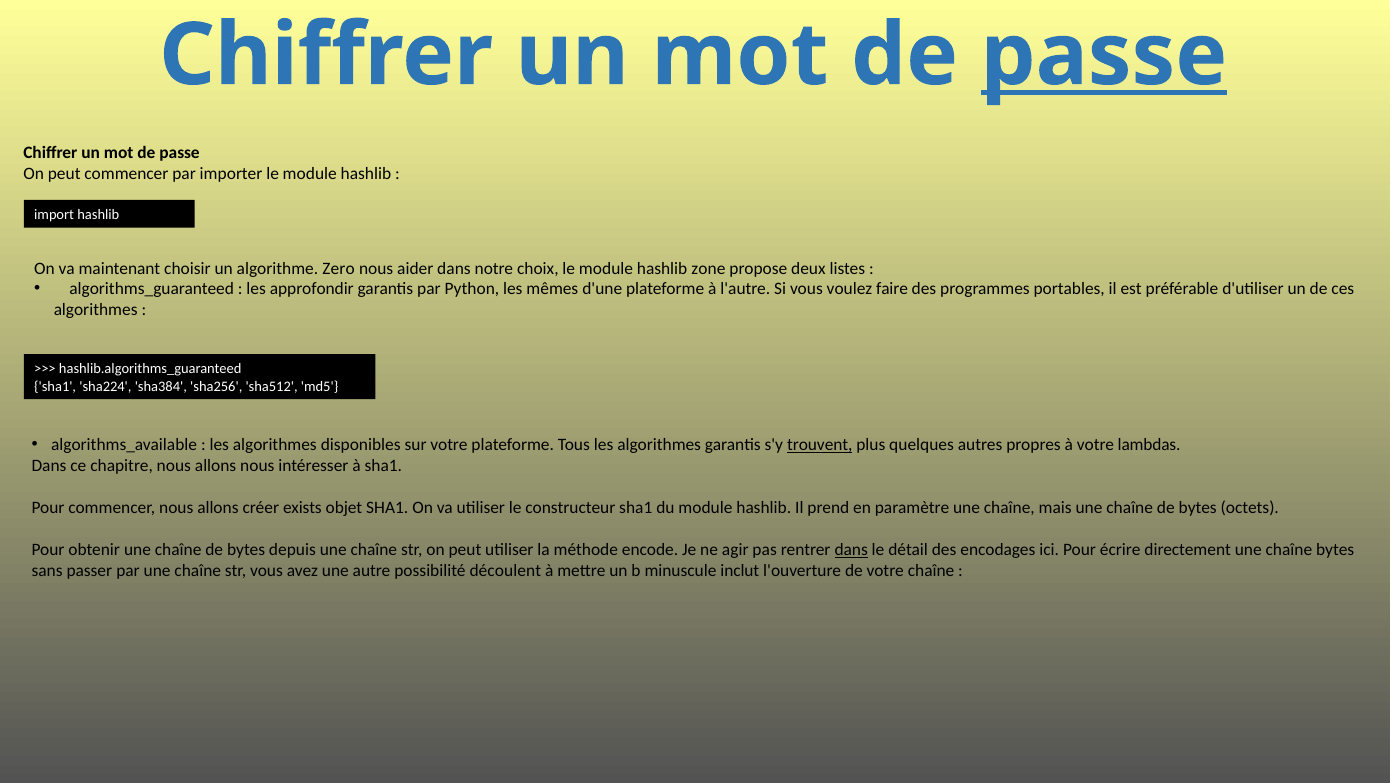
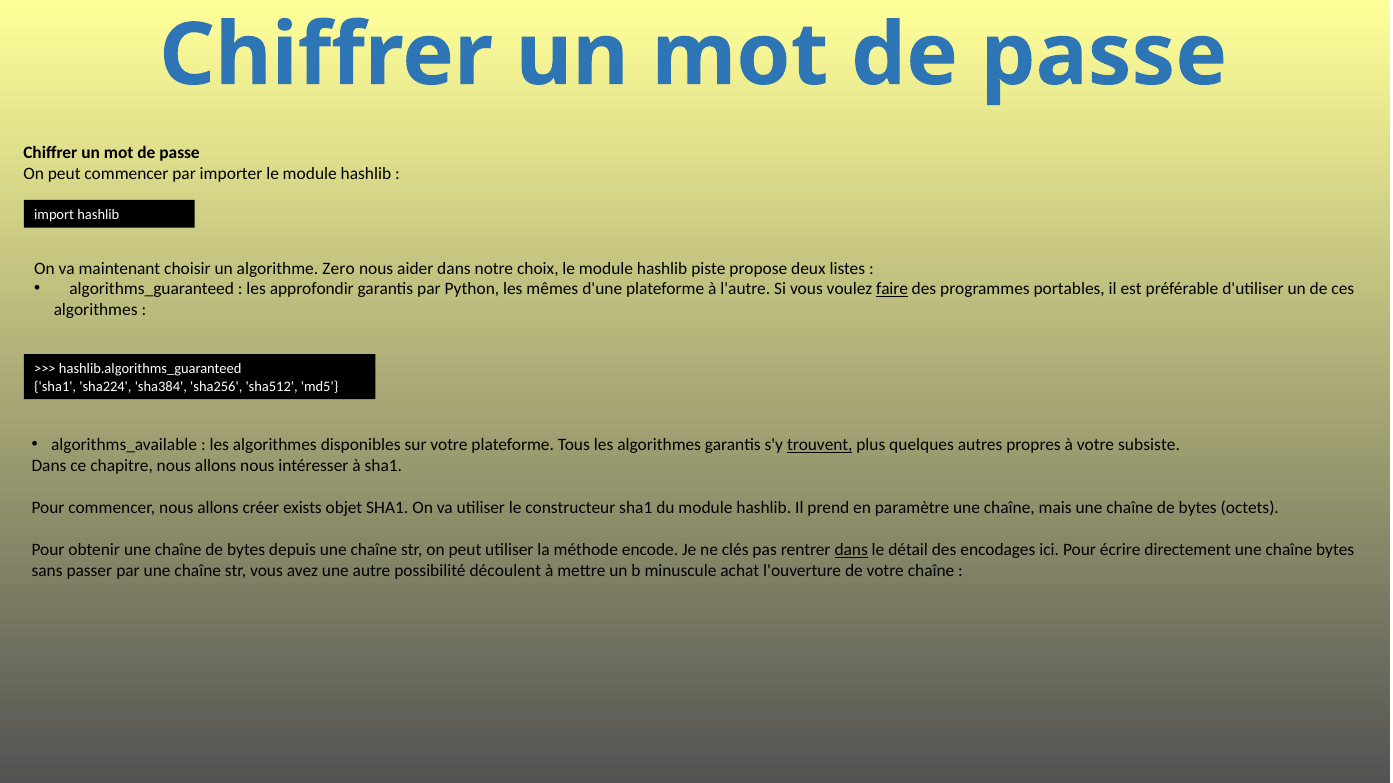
passe at (1104, 55) underline: present -> none
zone: zone -> piste
faire underline: none -> present
lambdas: lambdas -> subsiste
agir: agir -> clés
inclut: inclut -> achat
